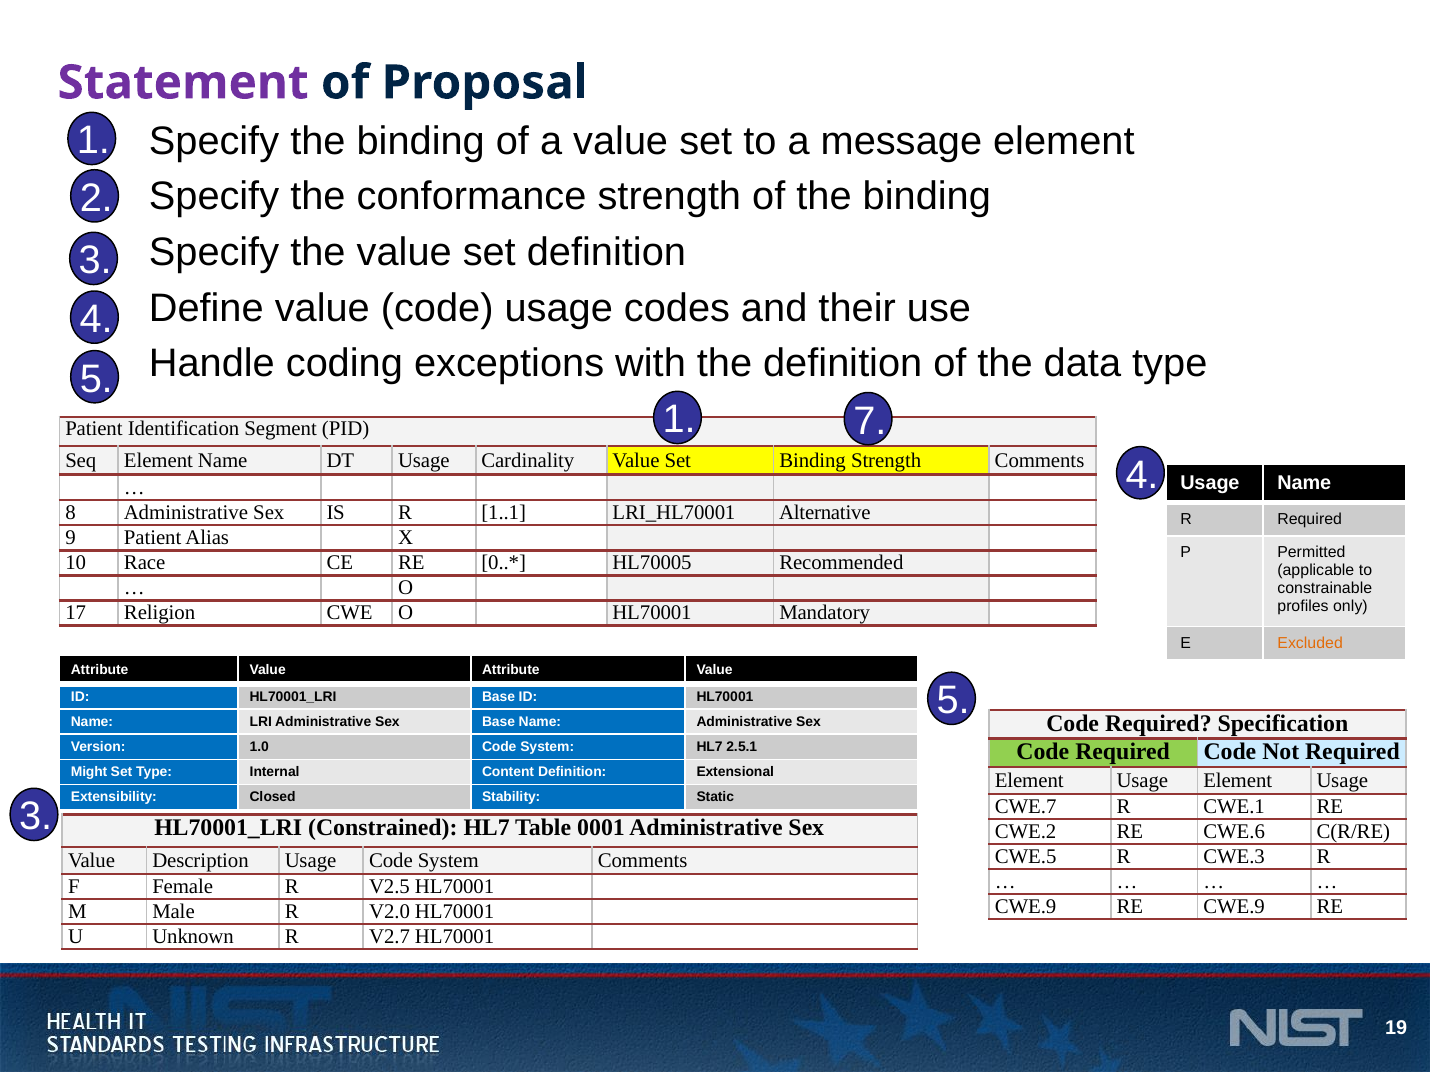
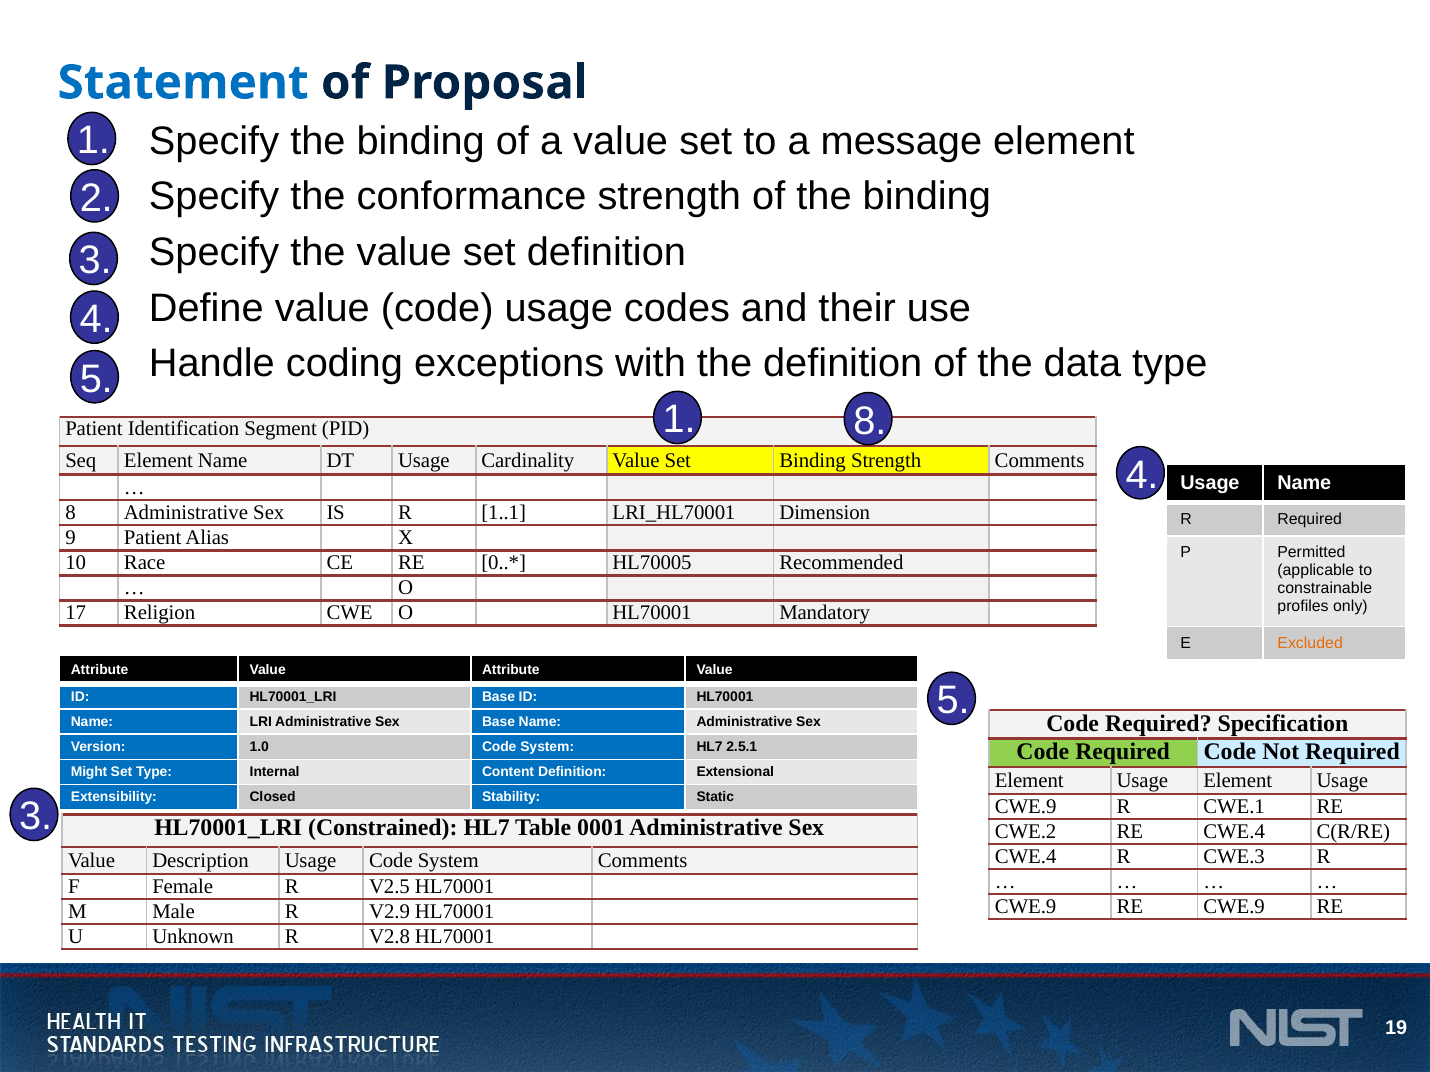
Statement colour: purple -> blue
7 at (870, 421): 7 -> 8
Alternative: Alternative -> Dimension
CWE.7 at (1026, 807): CWE.7 -> CWE.9
RE CWE.6: CWE.6 -> CWE.4
CWE.5 at (1026, 857): CWE.5 -> CWE.4
V2.0: V2.0 -> V2.9
V2.7: V2.7 -> V2.8
